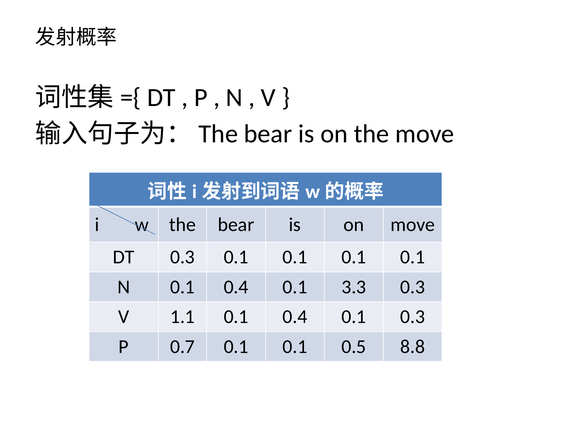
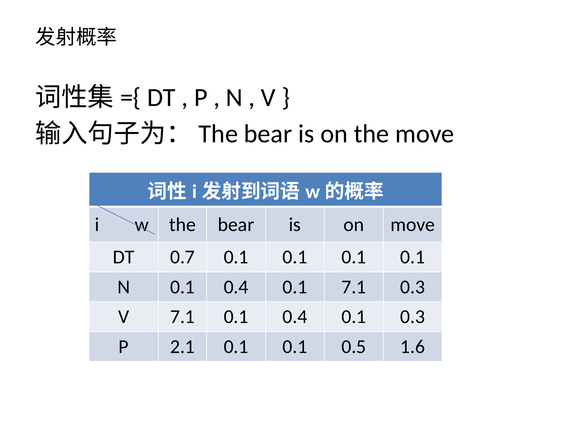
DT 0.3: 0.3 -> 0.7
0.1 3.3: 3.3 -> 7.1
V 1.1: 1.1 -> 7.1
0.7: 0.7 -> 2.1
8.8: 8.8 -> 1.6
